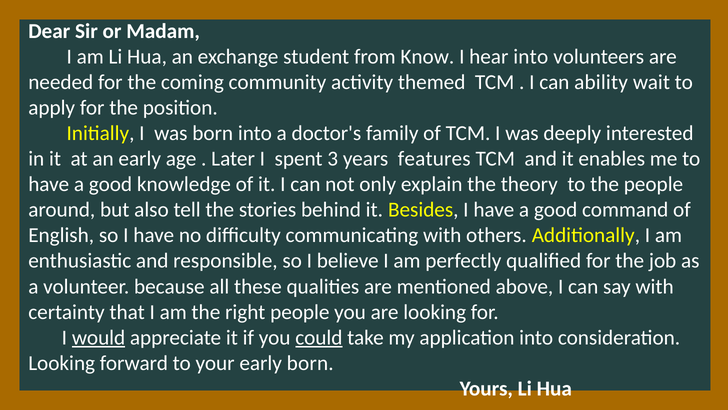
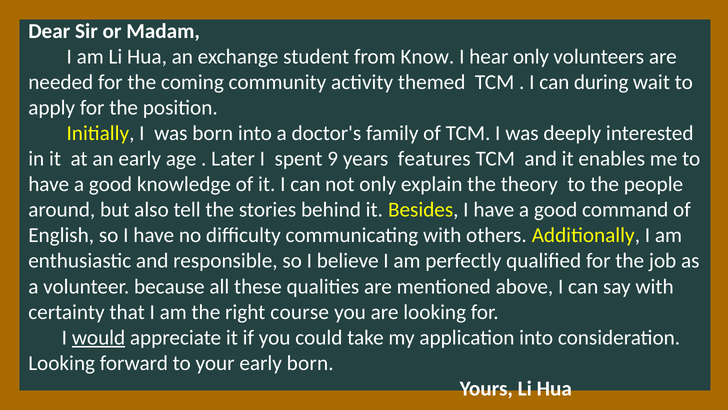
hear into: into -> only
ability: ability -> during
3: 3 -> 9
right people: people -> course
could underline: present -> none
